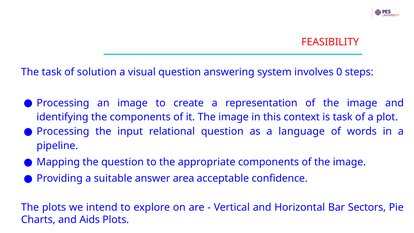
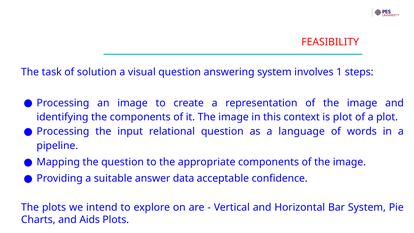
0: 0 -> 1
is task: task -> plot
area: area -> data
Bar Sectors: Sectors -> System
